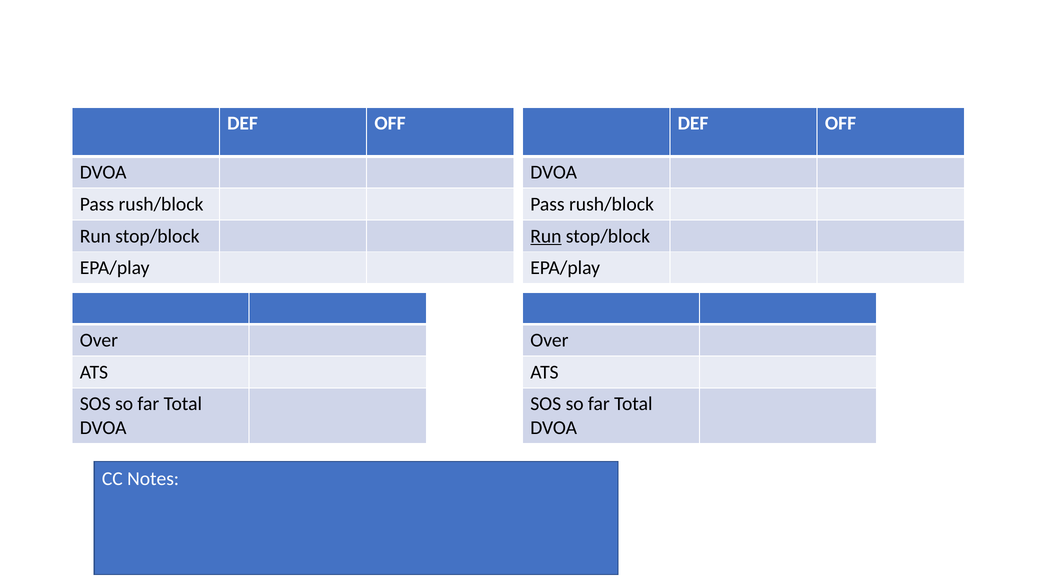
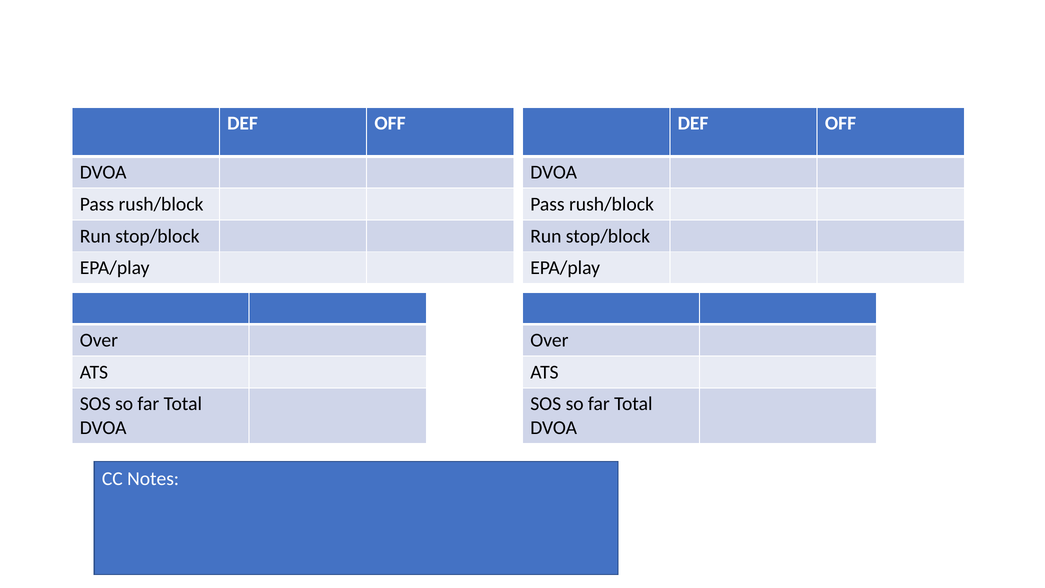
Run at (546, 236) underline: present -> none
